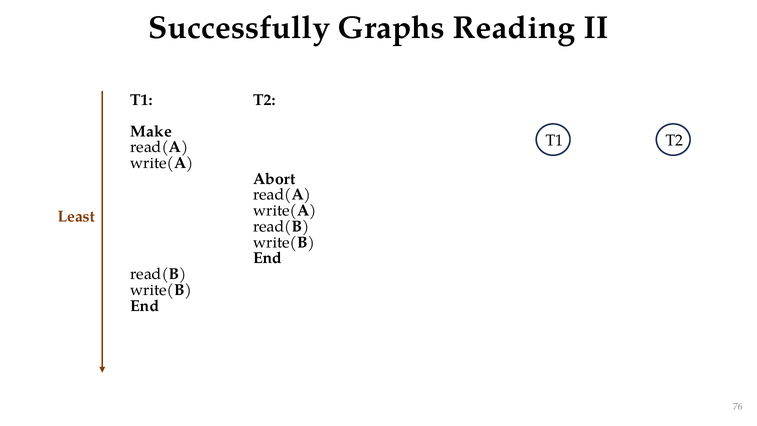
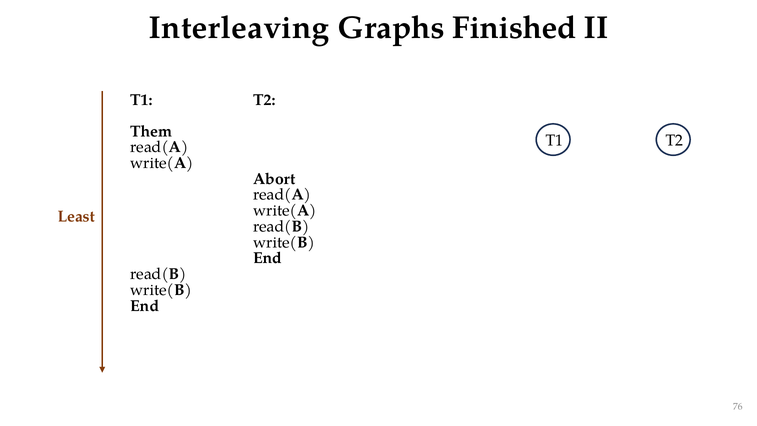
Successfully: Successfully -> Interleaving
Reading: Reading -> Finished
Make: Make -> Them
